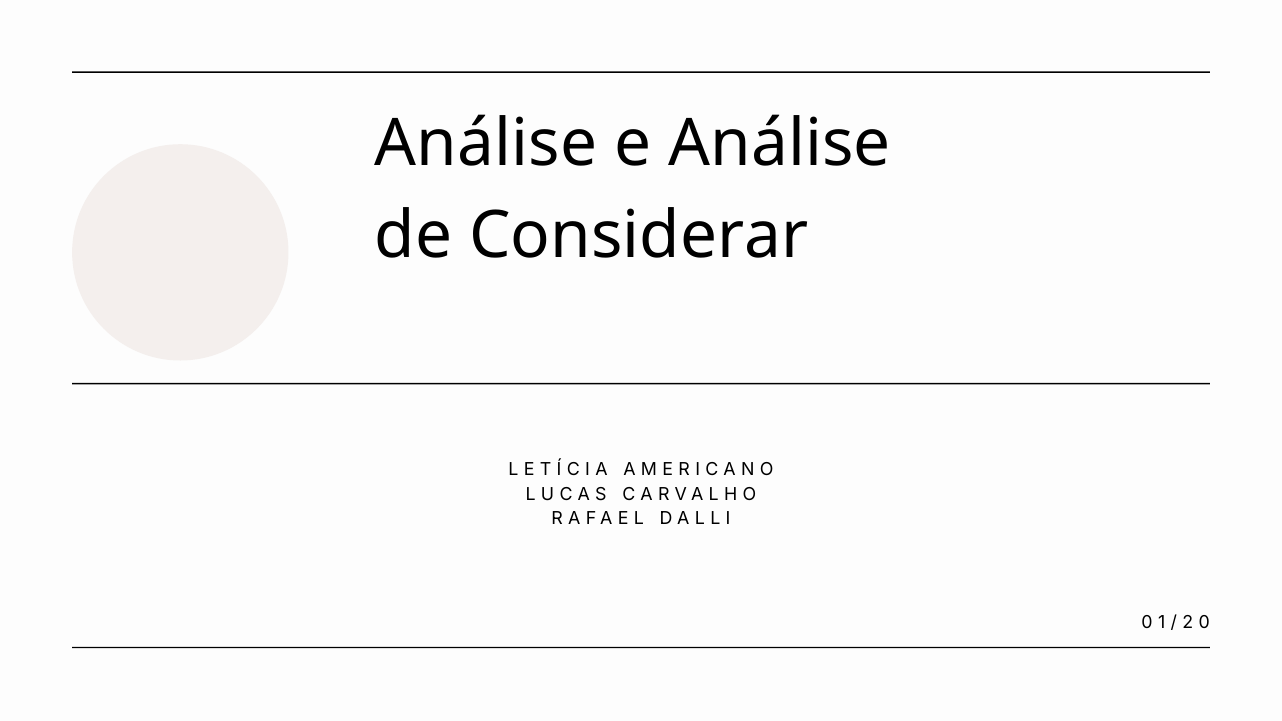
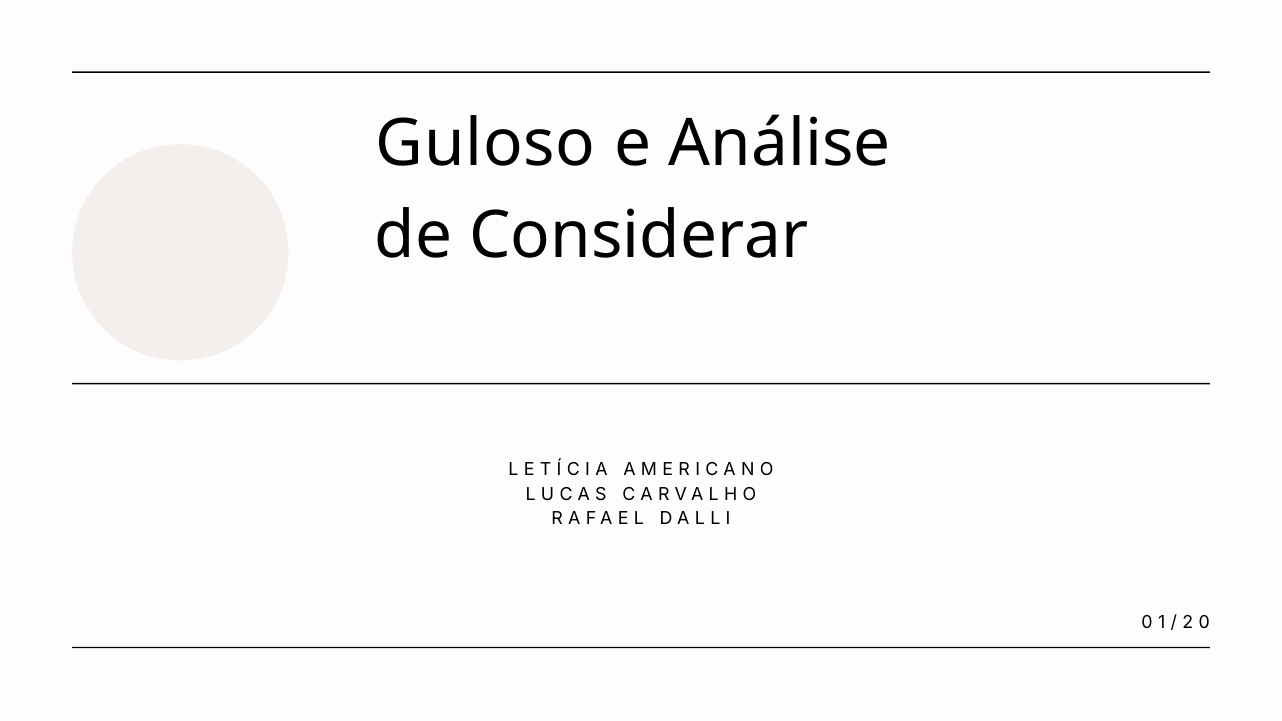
Análise at (486, 144): Análise -> Guloso
